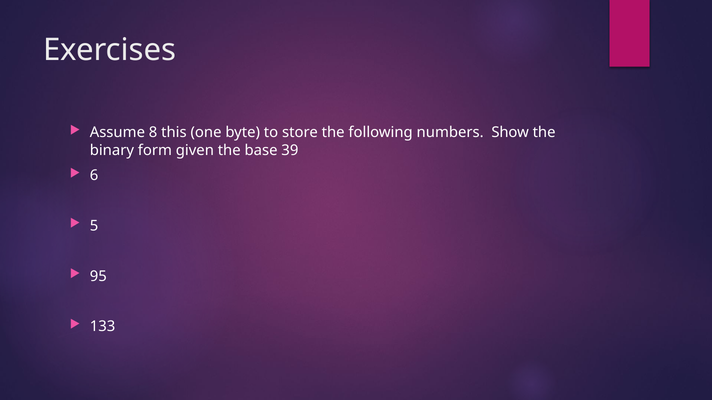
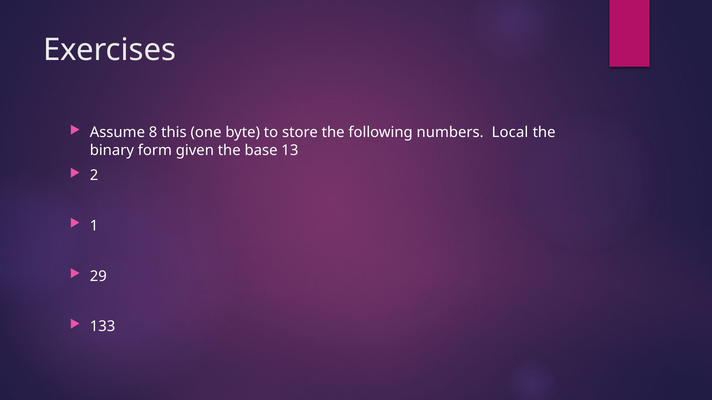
Show: Show -> Local
39: 39 -> 13
6: 6 -> 2
5: 5 -> 1
95: 95 -> 29
